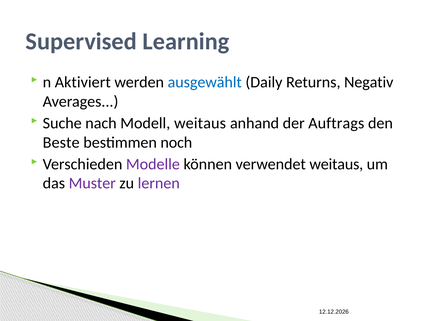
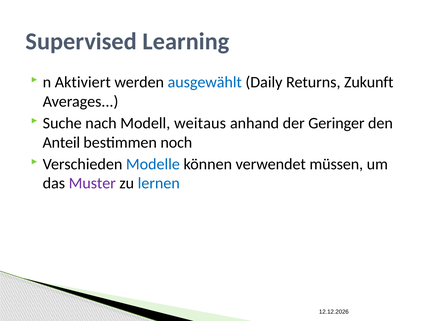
Negativ: Negativ -> Zukunft
Auftrags: Auftrags -> Geringer
Beste: Beste -> Anteil
Modelle colour: purple -> blue
verwendet weitaus: weitaus -> müssen
lernen colour: purple -> blue
